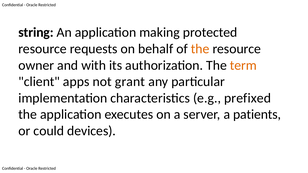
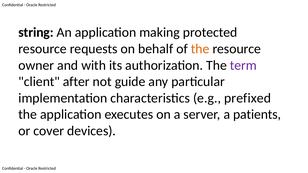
term colour: orange -> purple
apps: apps -> after
grant: grant -> guide
could: could -> cover
